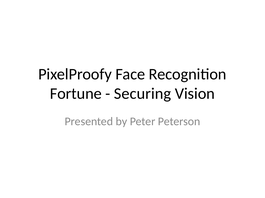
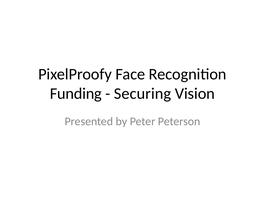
Fortune: Fortune -> Funding
